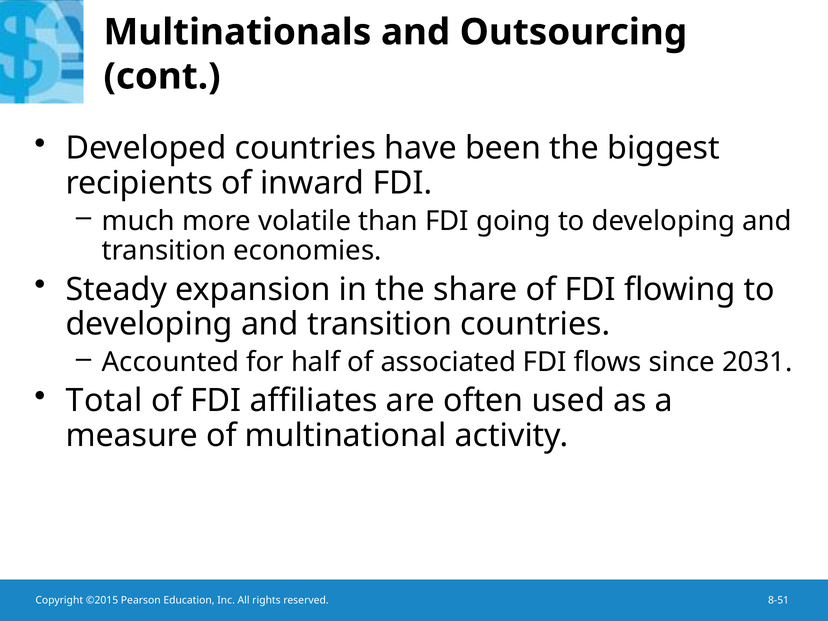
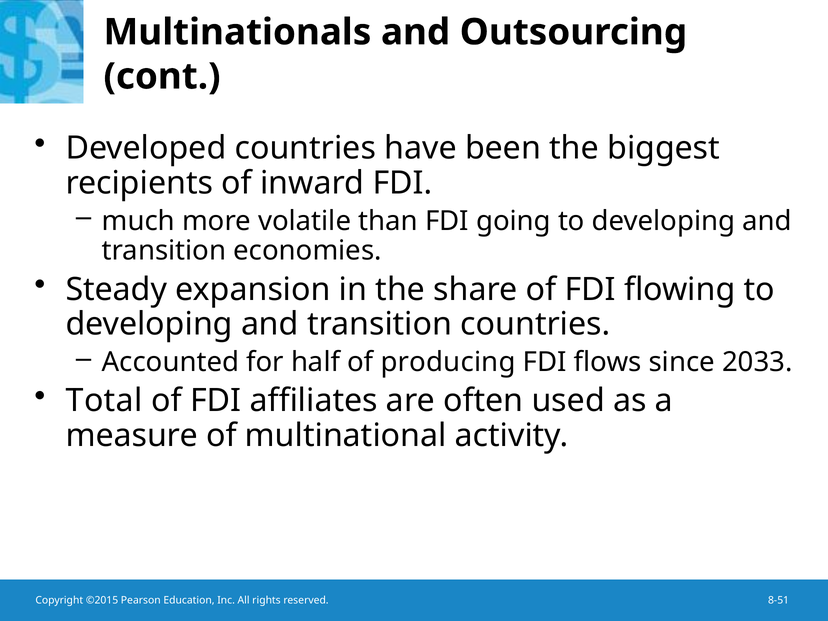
associated: associated -> producing
2031: 2031 -> 2033
